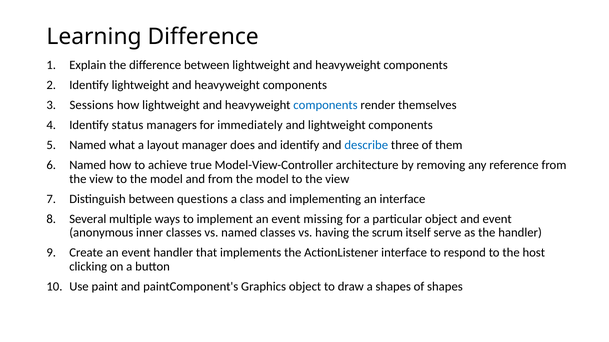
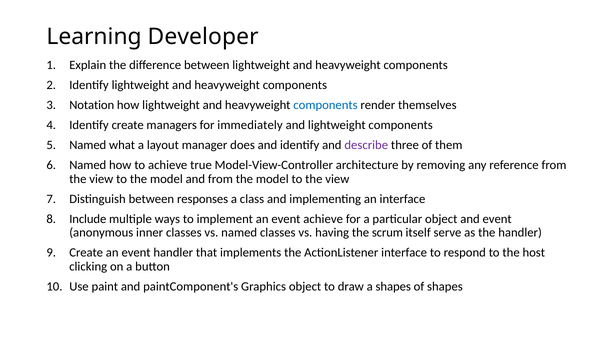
Learning Difference: Difference -> Developer
Sessions: Sessions -> Notation
Identify status: status -> create
describe colour: blue -> purple
questions: questions -> responses
Several: Several -> Include
event missing: missing -> achieve
